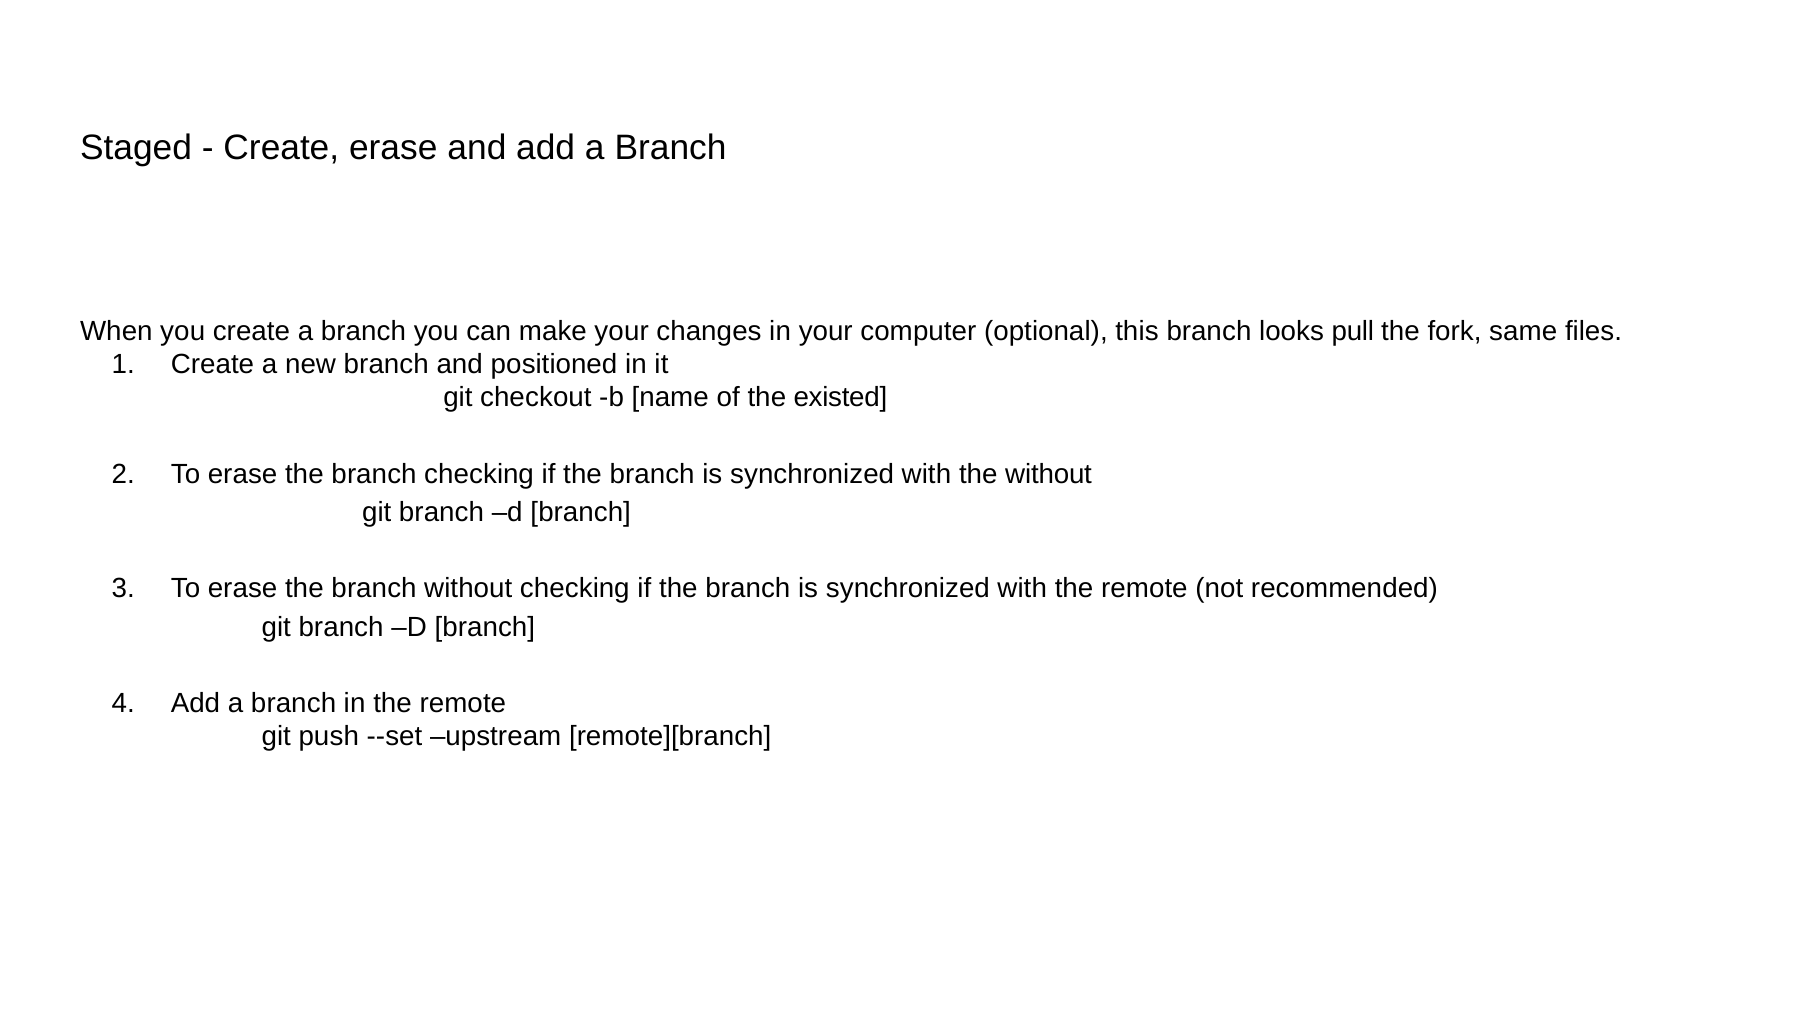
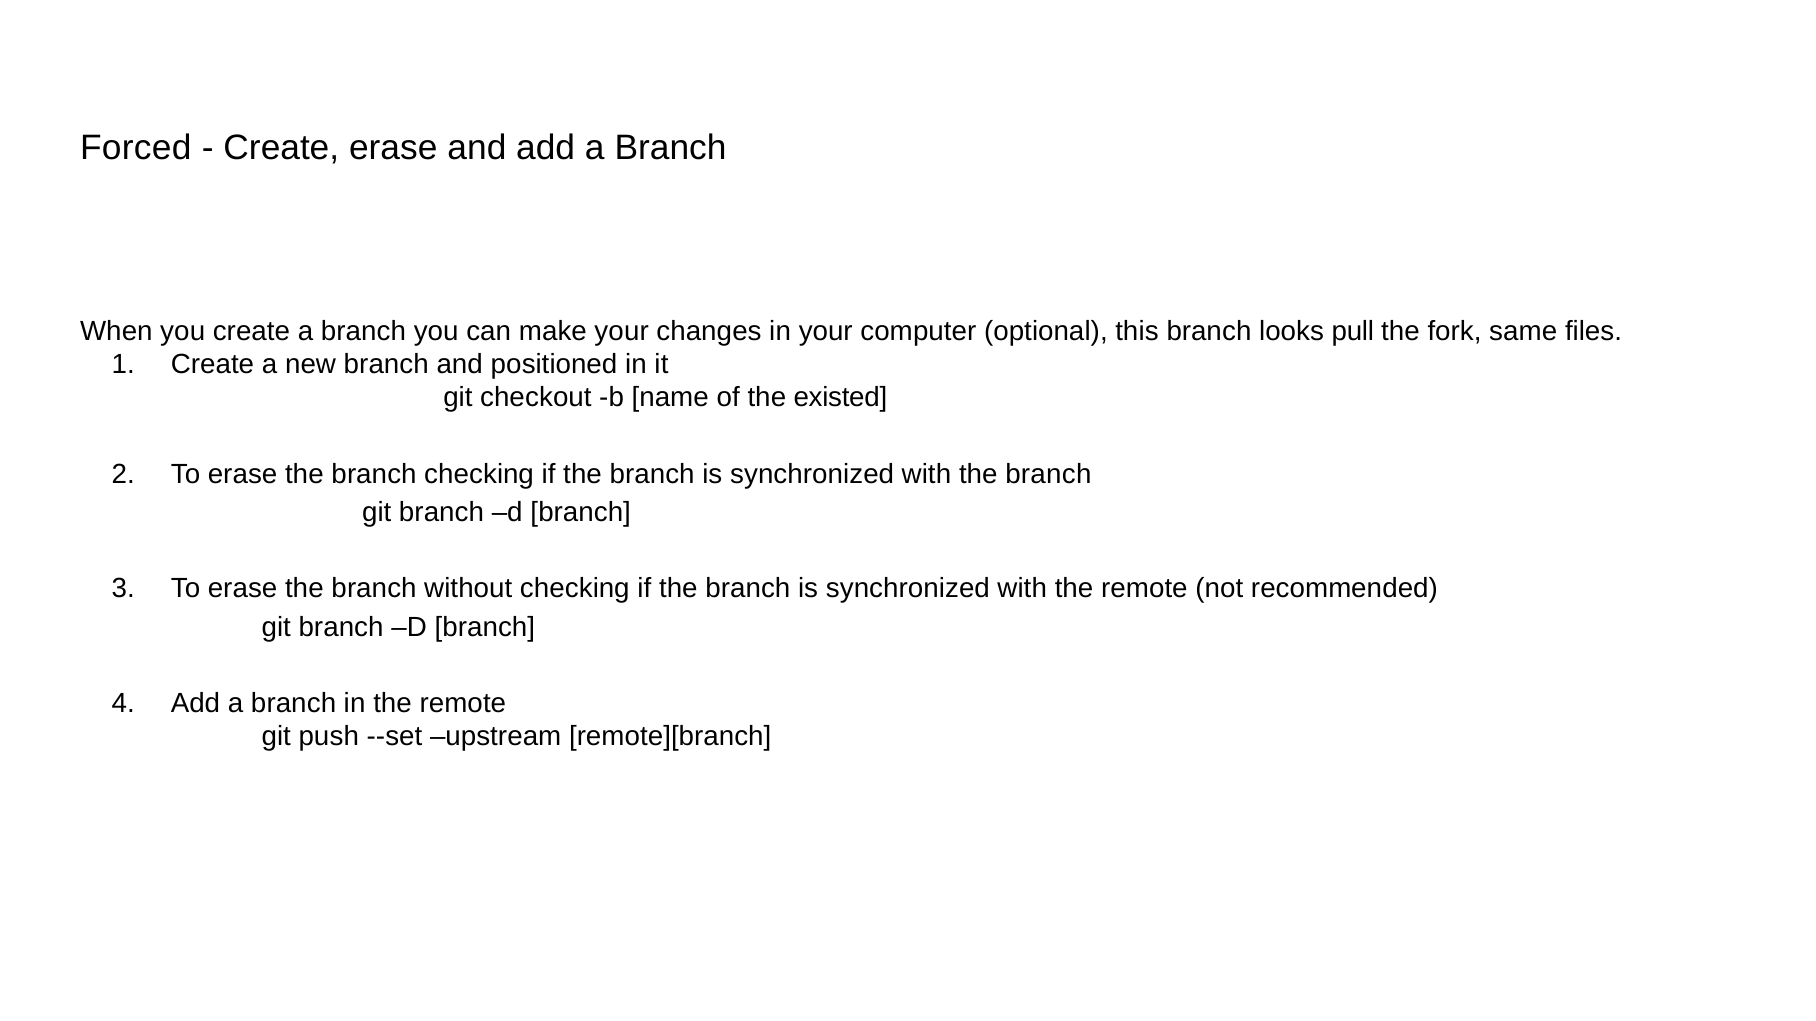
Staged: Staged -> Forced
with the without: without -> branch
